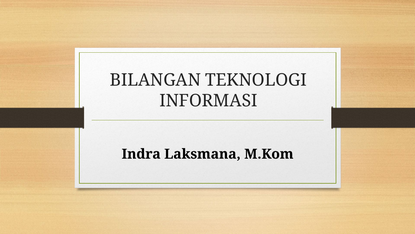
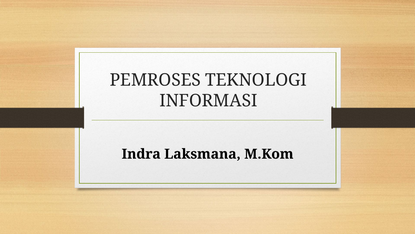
BILANGAN: BILANGAN -> PEMROSES
